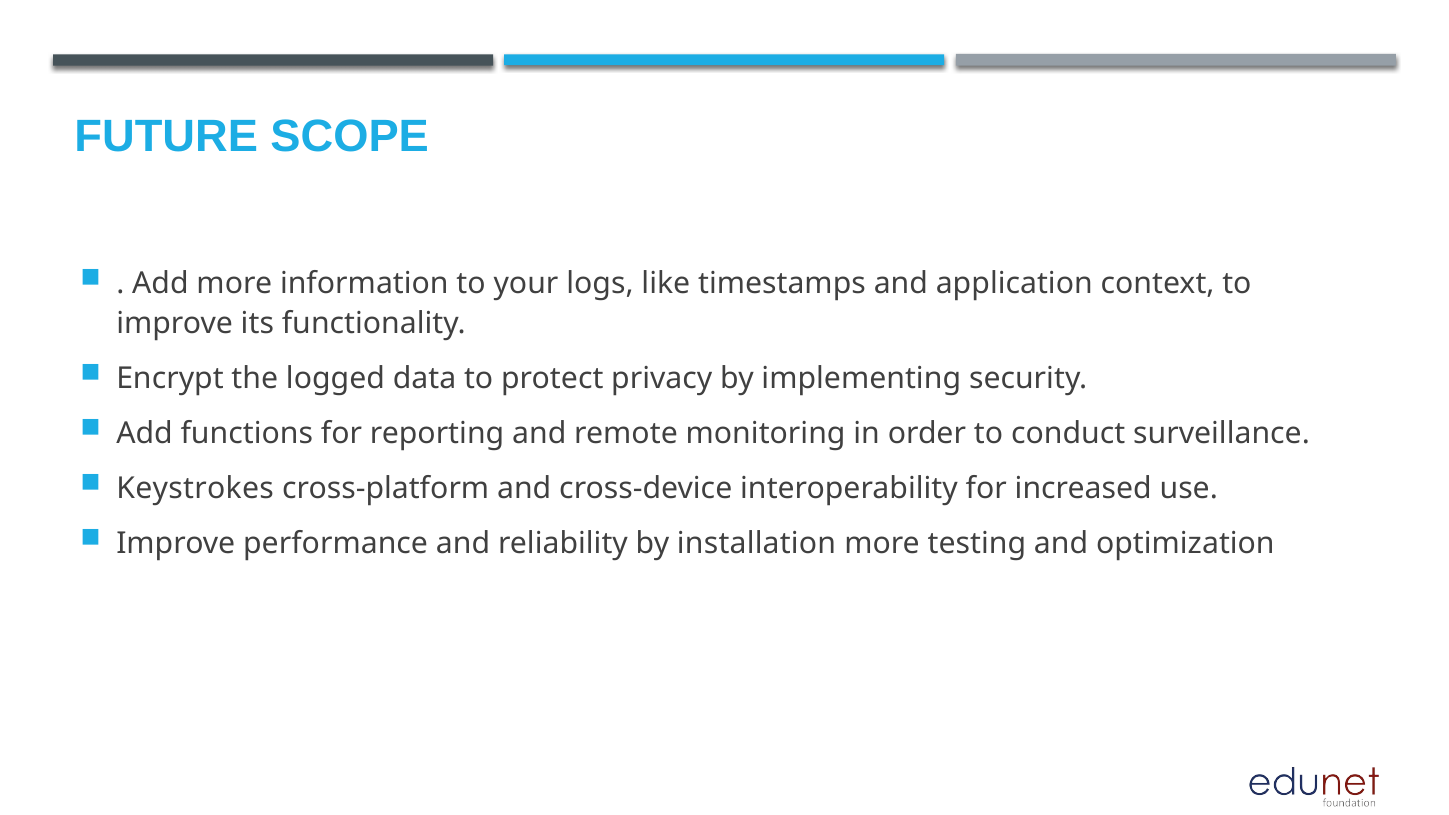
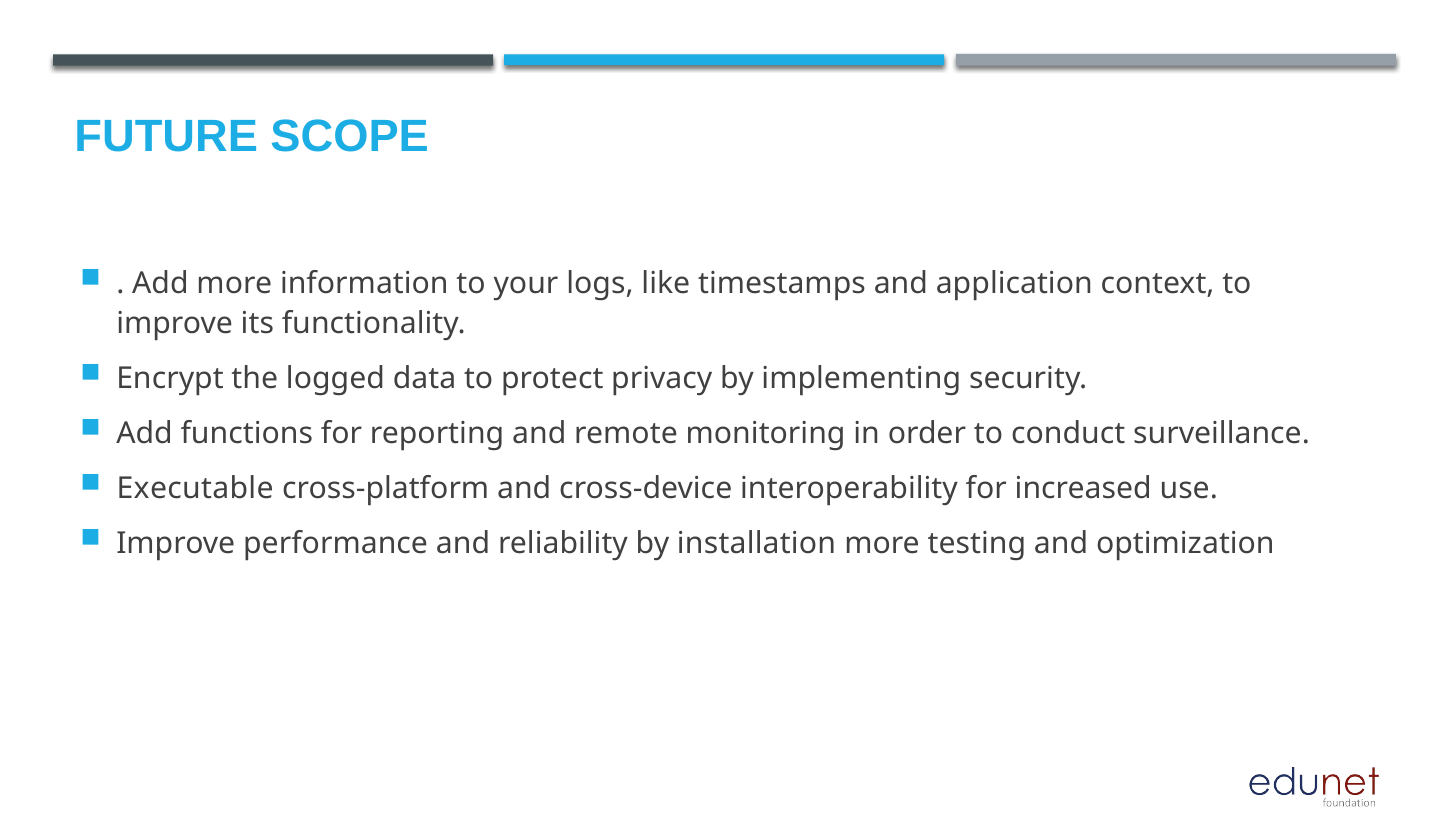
Keystrokes: Keystrokes -> Executable
